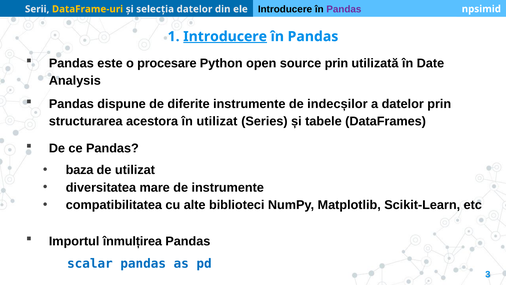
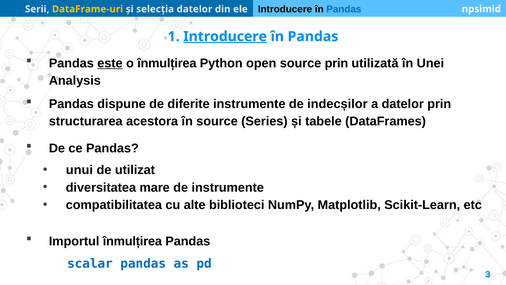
Pandas at (344, 9) colour: purple -> blue
este underline: none -> present
o procesare: procesare -> înmulțirea
Date: Date -> Unei
în utilizat: utilizat -> source
baza: baza -> unui
